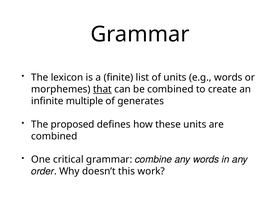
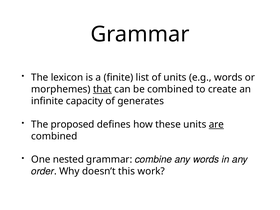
multiple: multiple -> capacity
are underline: none -> present
critical: critical -> nested
